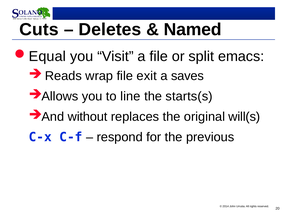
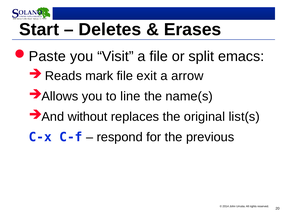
Cuts: Cuts -> Start
Named: Named -> Erases
Equal: Equal -> Paste
wrap: wrap -> mark
saves: saves -> arrow
starts(s: starts(s -> name(s
will(s: will(s -> list(s
